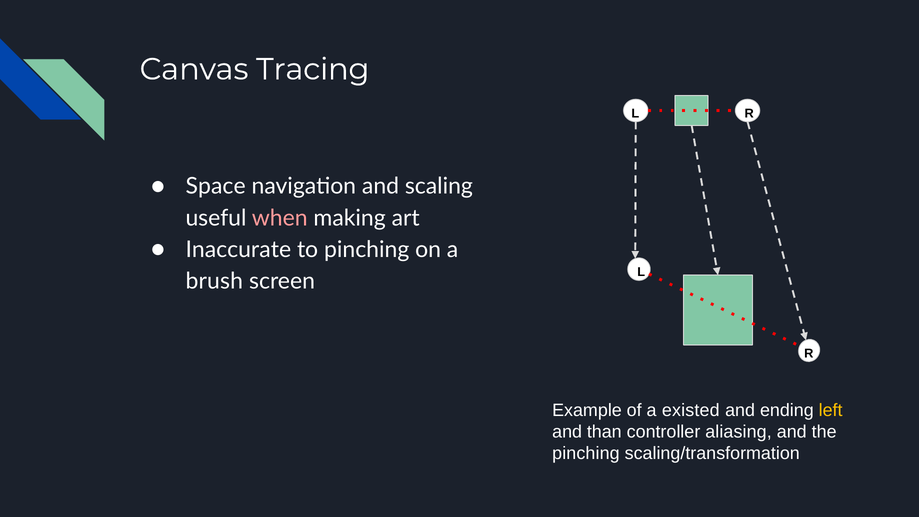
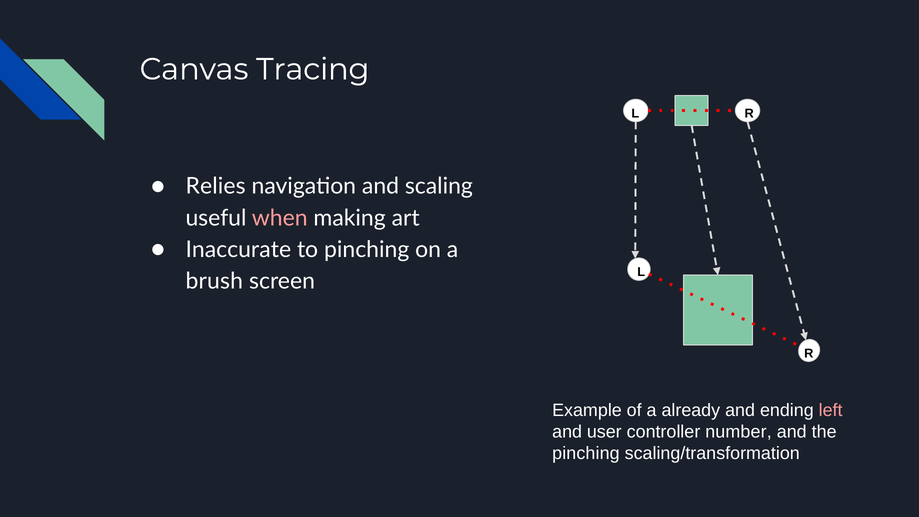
Space: Space -> Relies
existed: existed -> already
left colour: yellow -> pink
than: than -> user
aliasing: aliasing -> number
